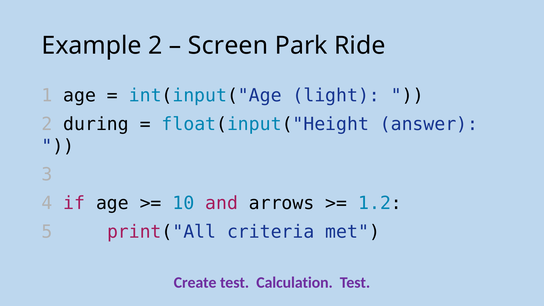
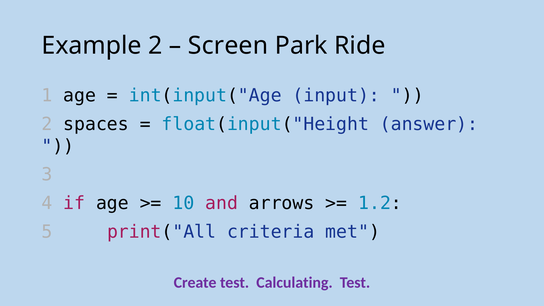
light: light -> input
during: during -> spaces
Calculation: Calculation -> Calculating
